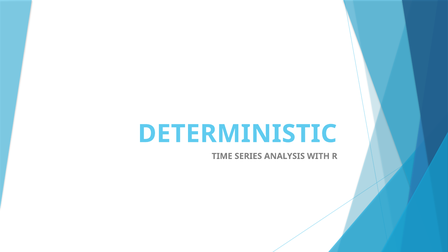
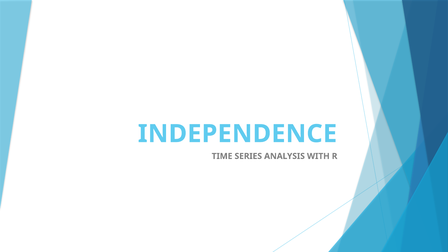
DETERMINISTIC: DETERMINISTIC -> INDEPENDENCE
